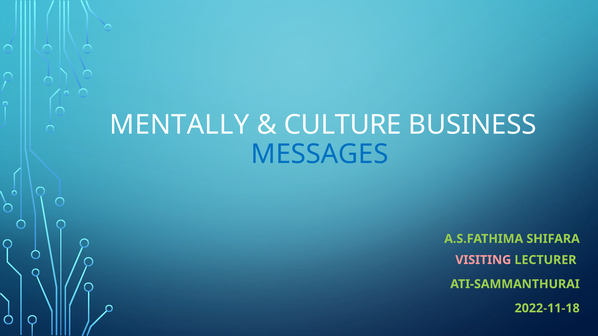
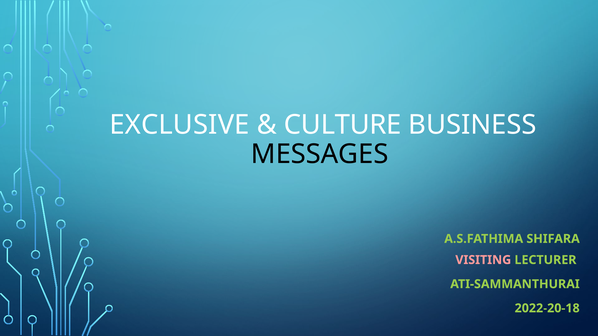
MENTALLY: MENTALLY -> EXCLUSIVE
MESSAGES colour: blue -> black
2022-11-18: 2022-11-18 -> 2022-20-18
